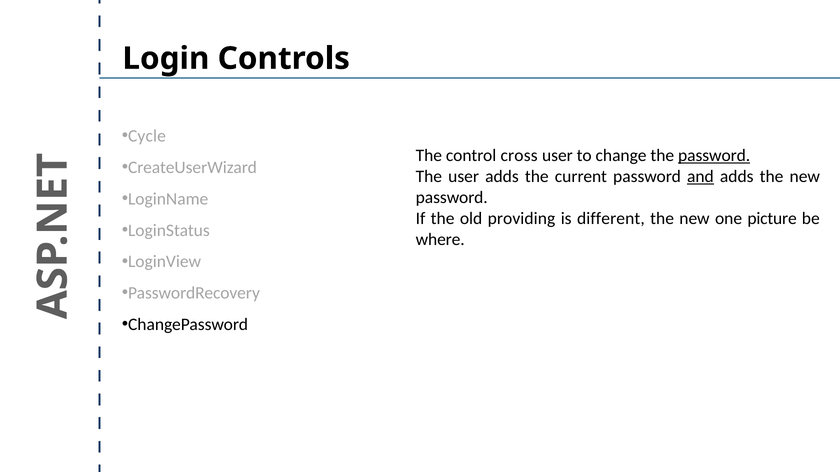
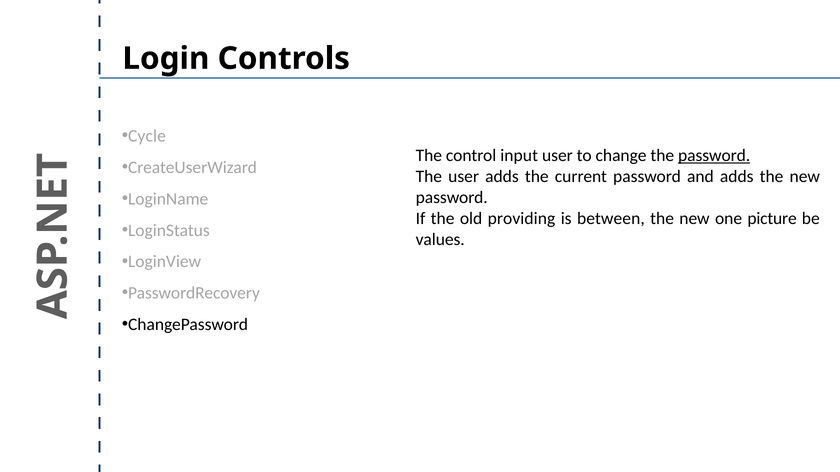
cross: cross -> input
and underline: present -> none
different: different -> between
where: where -> values
